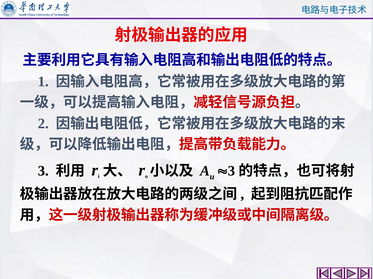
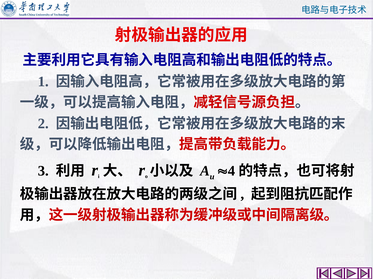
3 at (232, 171): 3 -> 4
